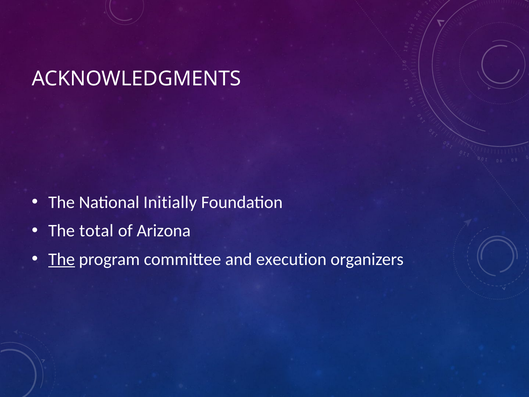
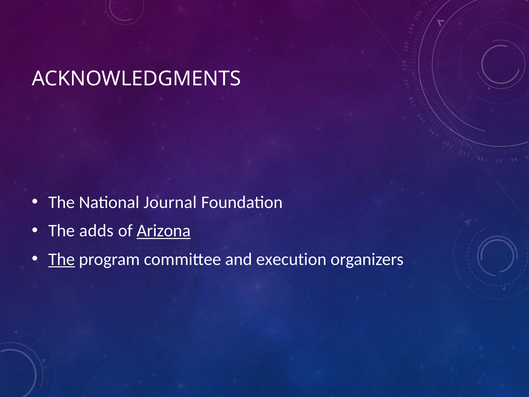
Initially: Initially -> Journal
total: total -> adds
Arizona underline: none -> present
